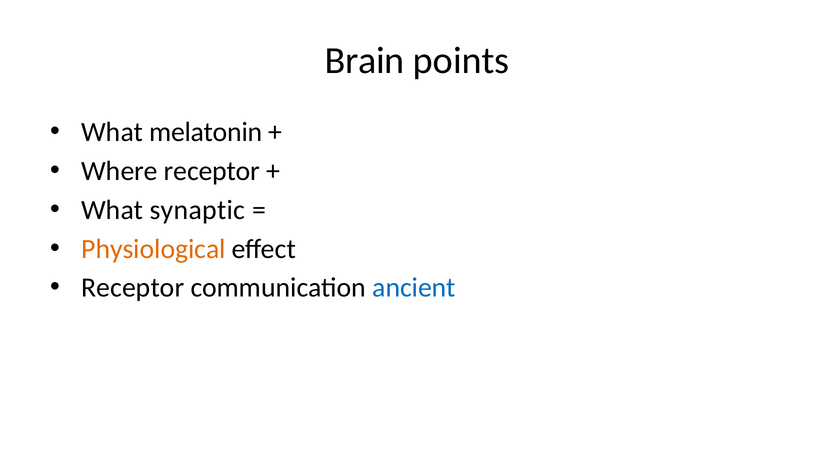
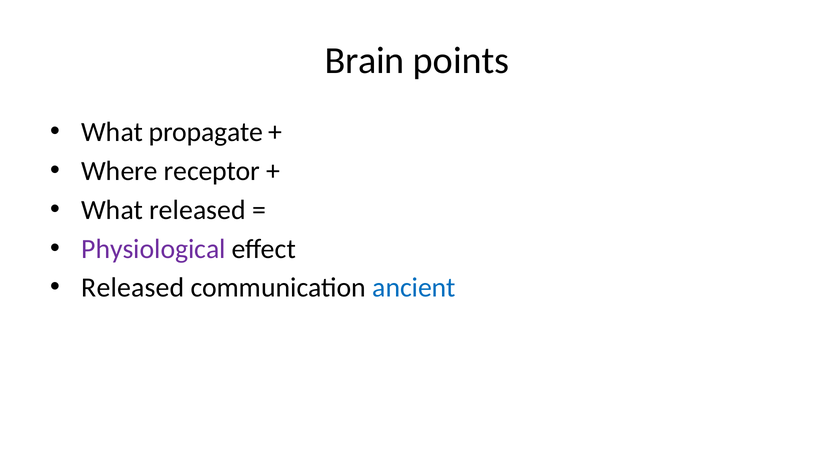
melatonin: melatonin -> propagate
What synaptic: synaptic -> released
Physiological colour: orange -> purple
Receptor at (133, 288): Receptor -> Released
